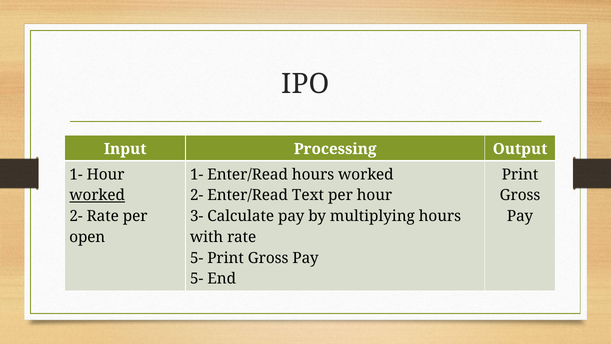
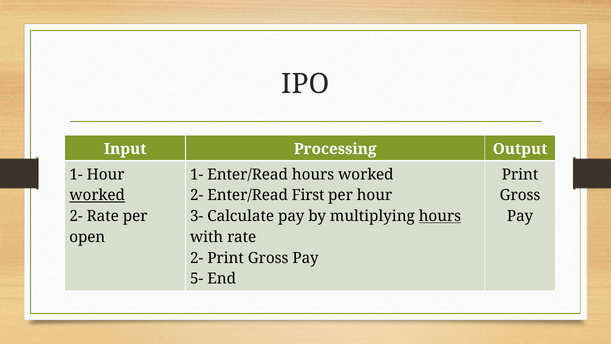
Text: Text -> First
hours at (440, 216) underline: none -> present
5- at (197, 258): 5- -> 2-
